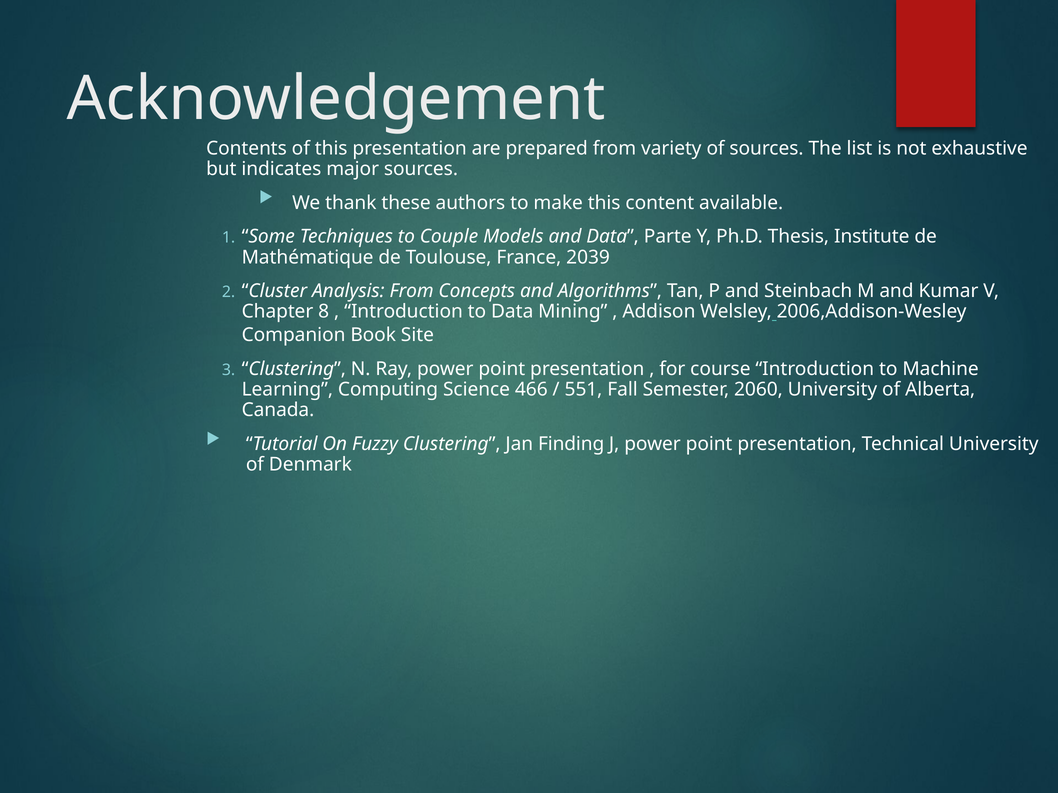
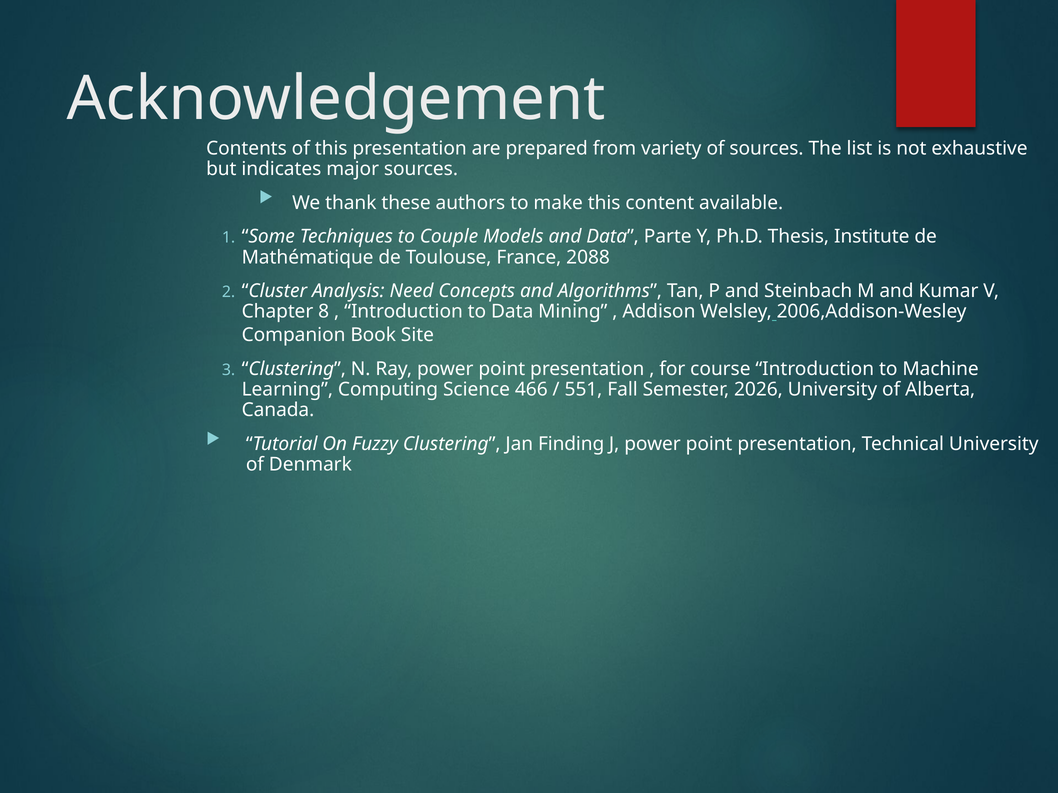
2039: 2039 -> 2088
Analysis From: From -> Need
2060: 2060 -> 2026
